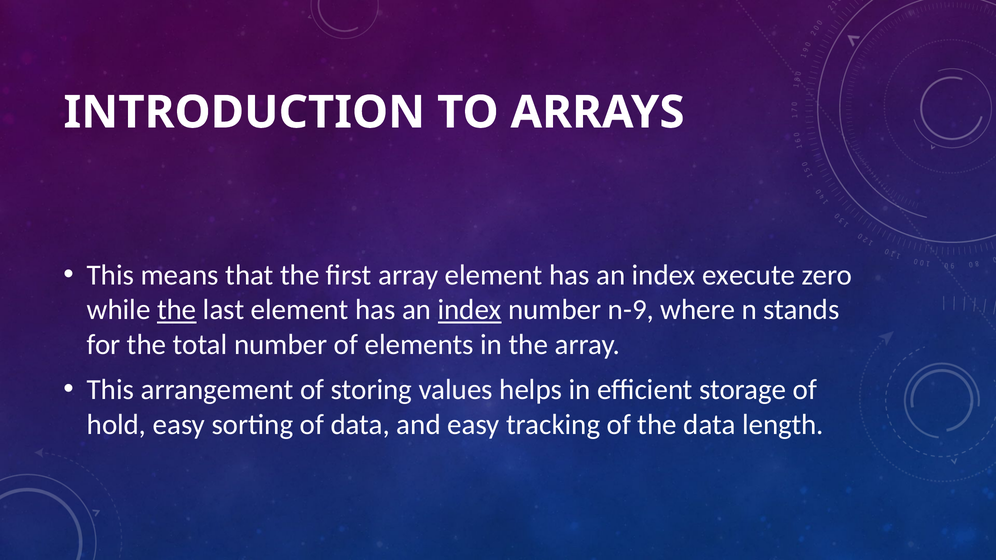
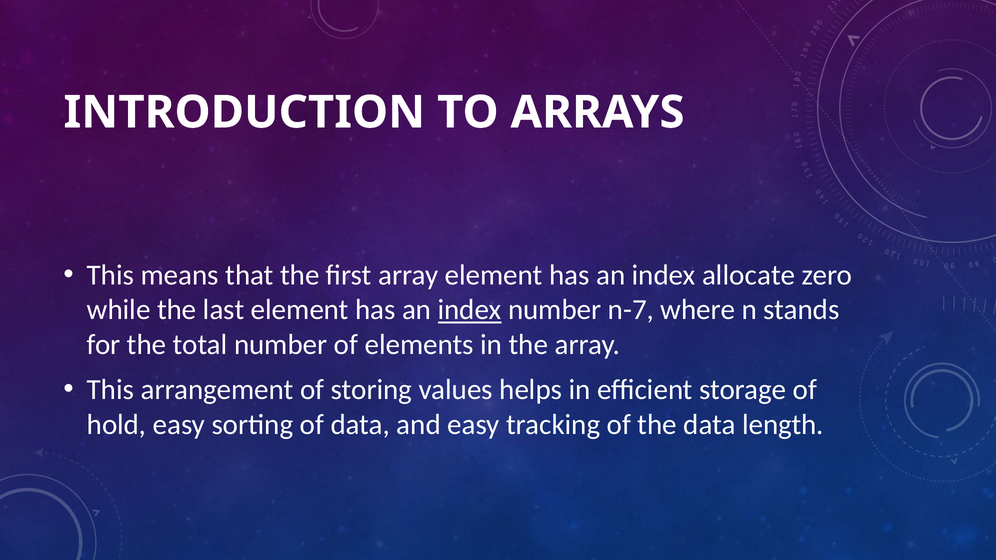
execute: execute -> allocate
the at (177, 310) underline: present -> none
n-9: n-9 -> n-7
